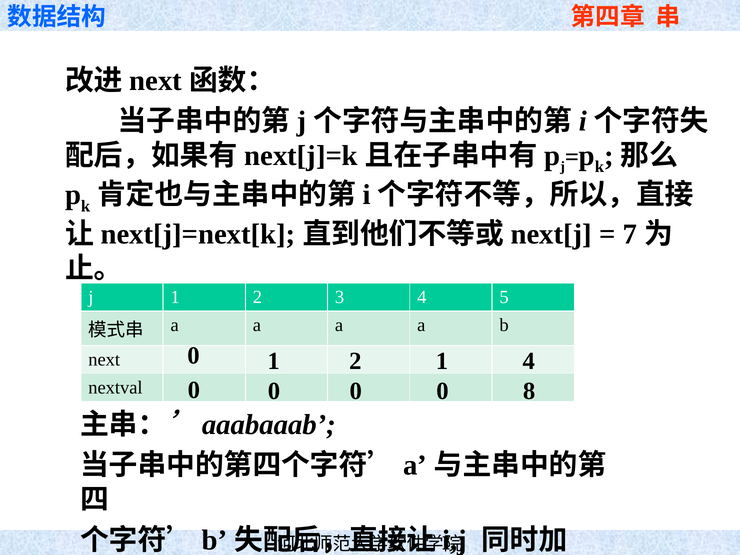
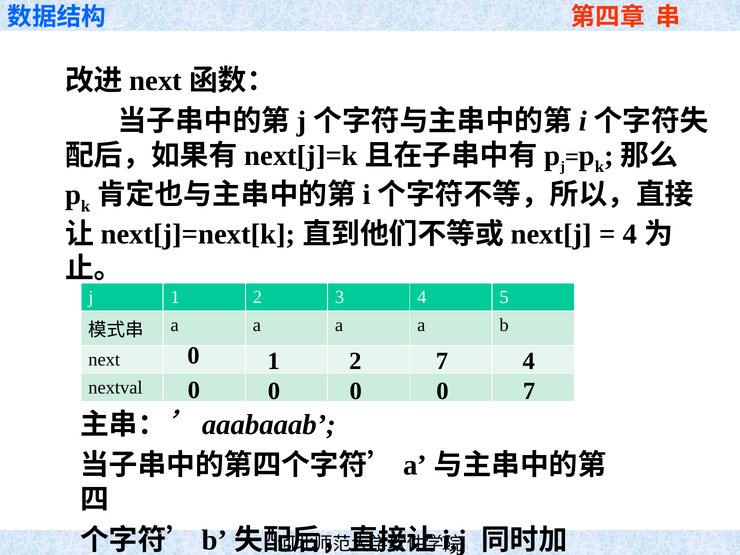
7 at (630, 234): 7 -> 4
2 1: 1 -> 7
0 8: 8 -> 7
